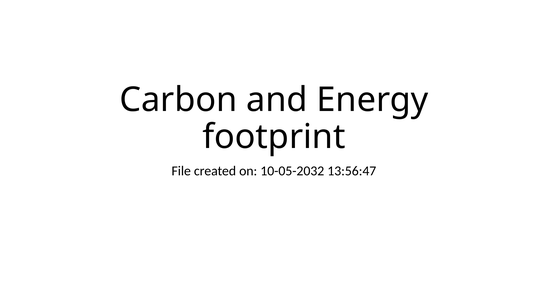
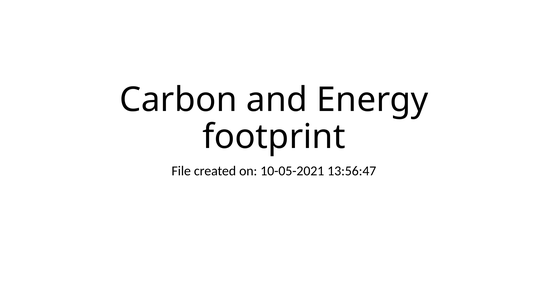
10-05-2032: 10-05-2032 -> 10-05-2021
